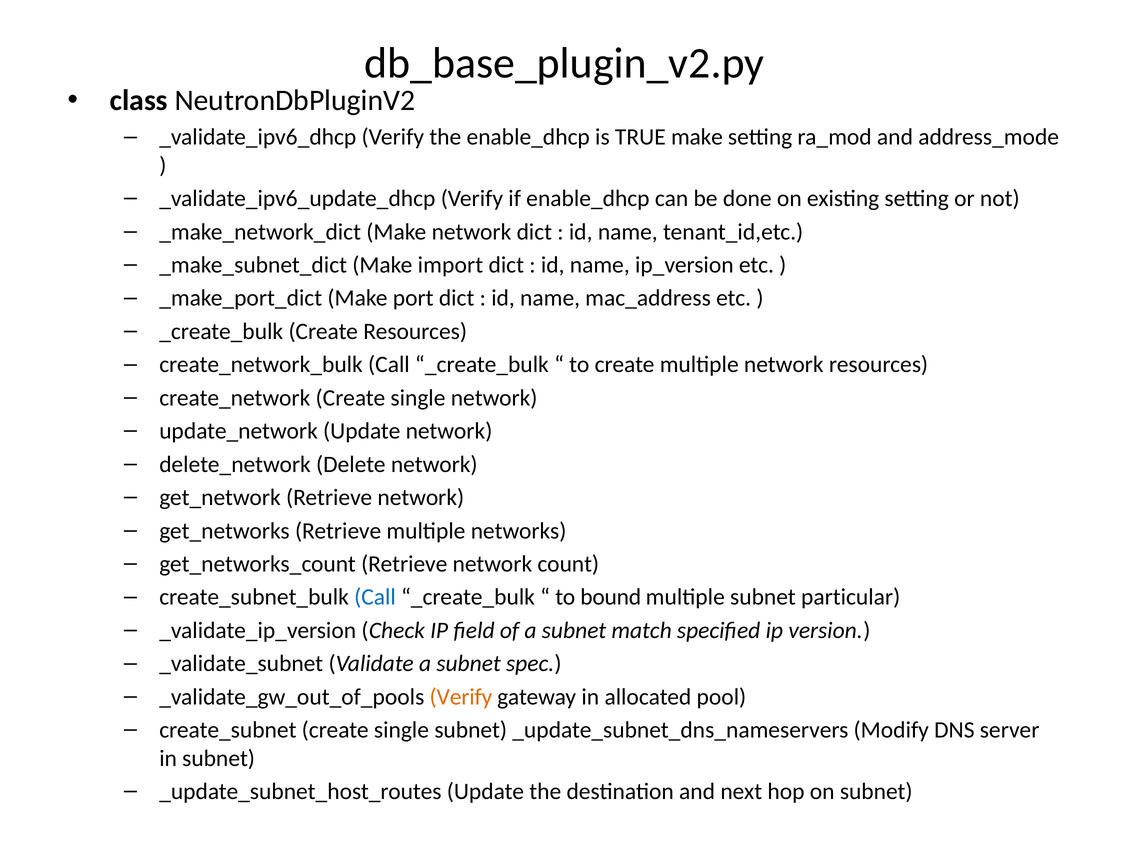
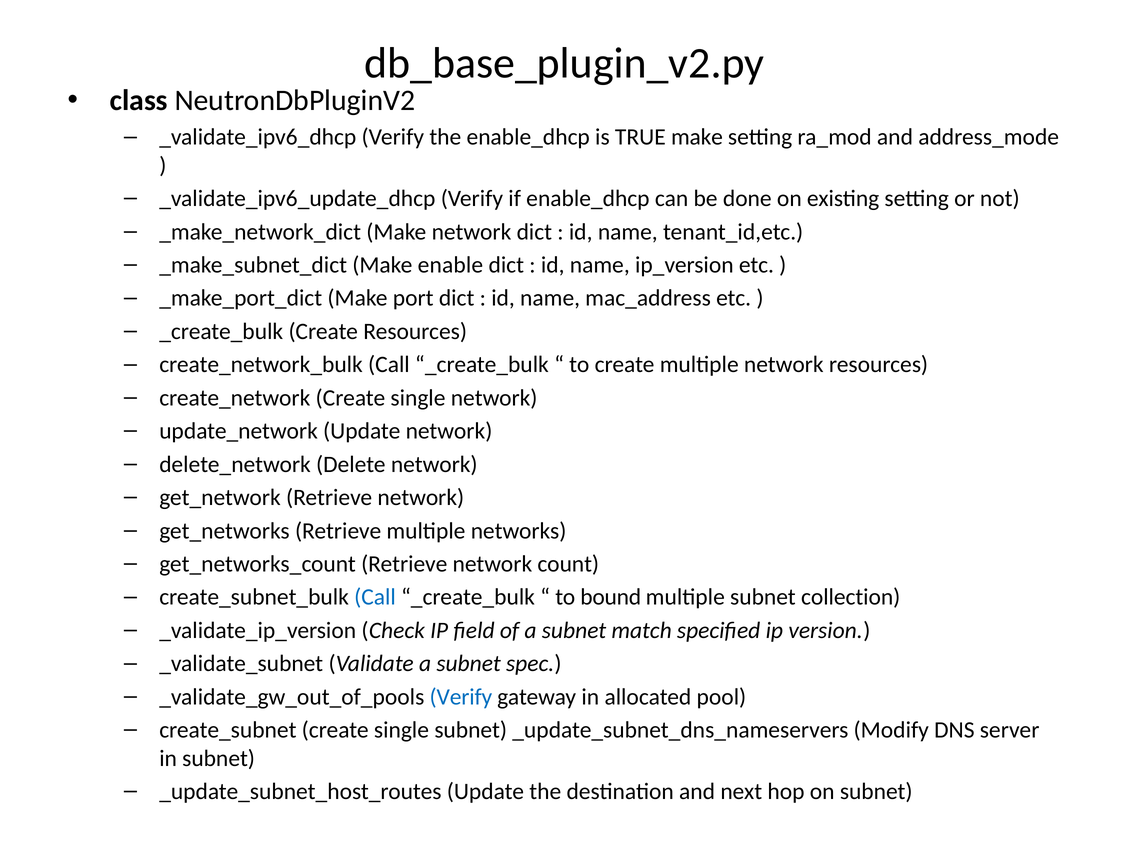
import: import -> enable
particular: particular -> collection
Verify at (461, 697) colour: orange -> blue
